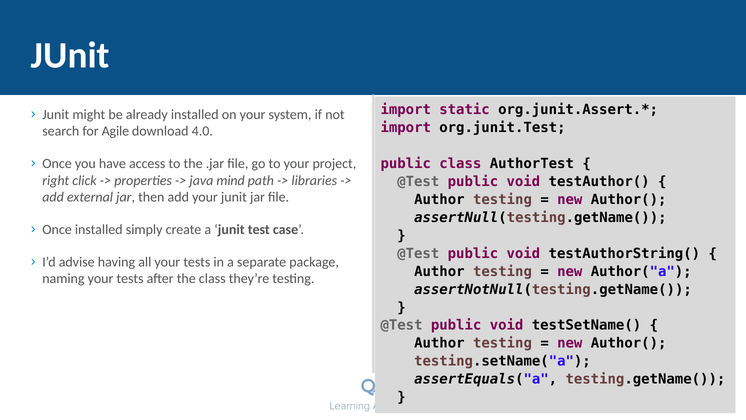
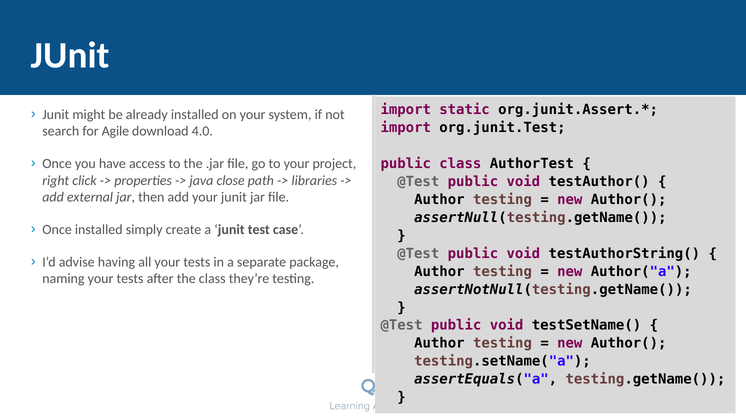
mind: mind -> close
